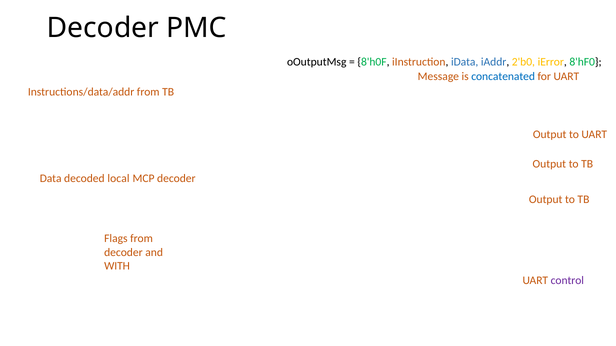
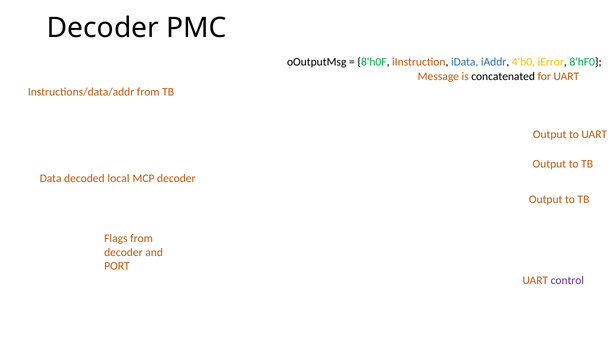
2'b0: 2'b0 -> 4'b0
concatenated colour: blue -> black
WITH: WITH -> PORT
